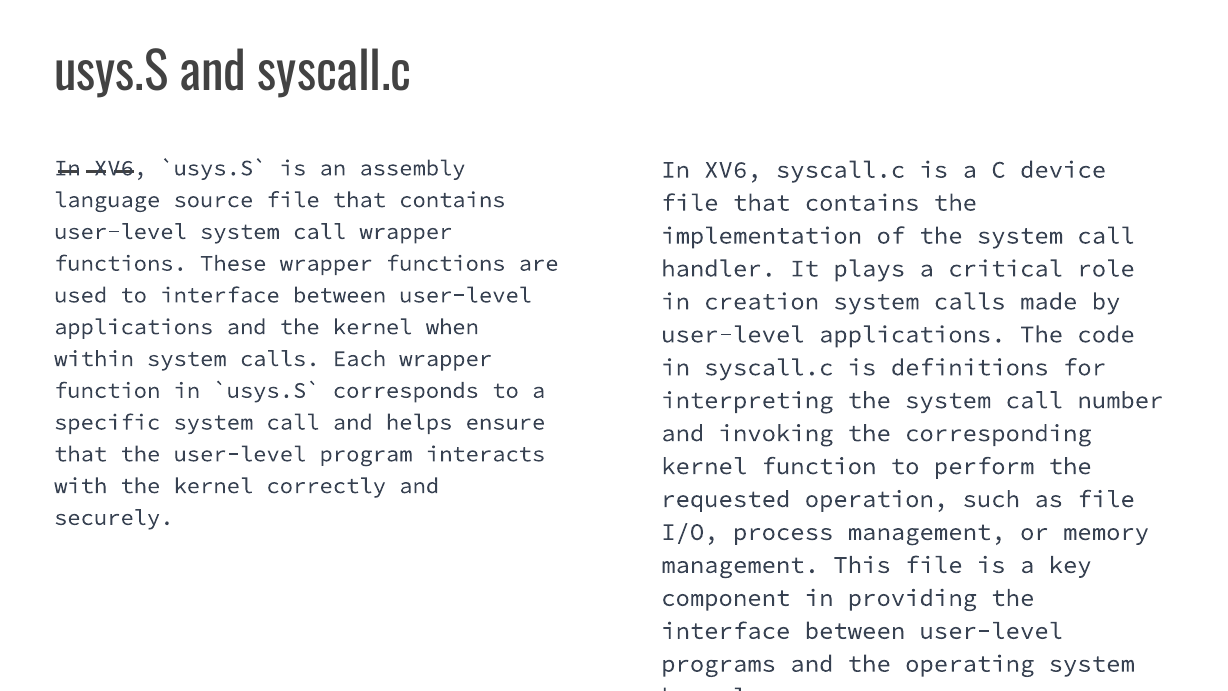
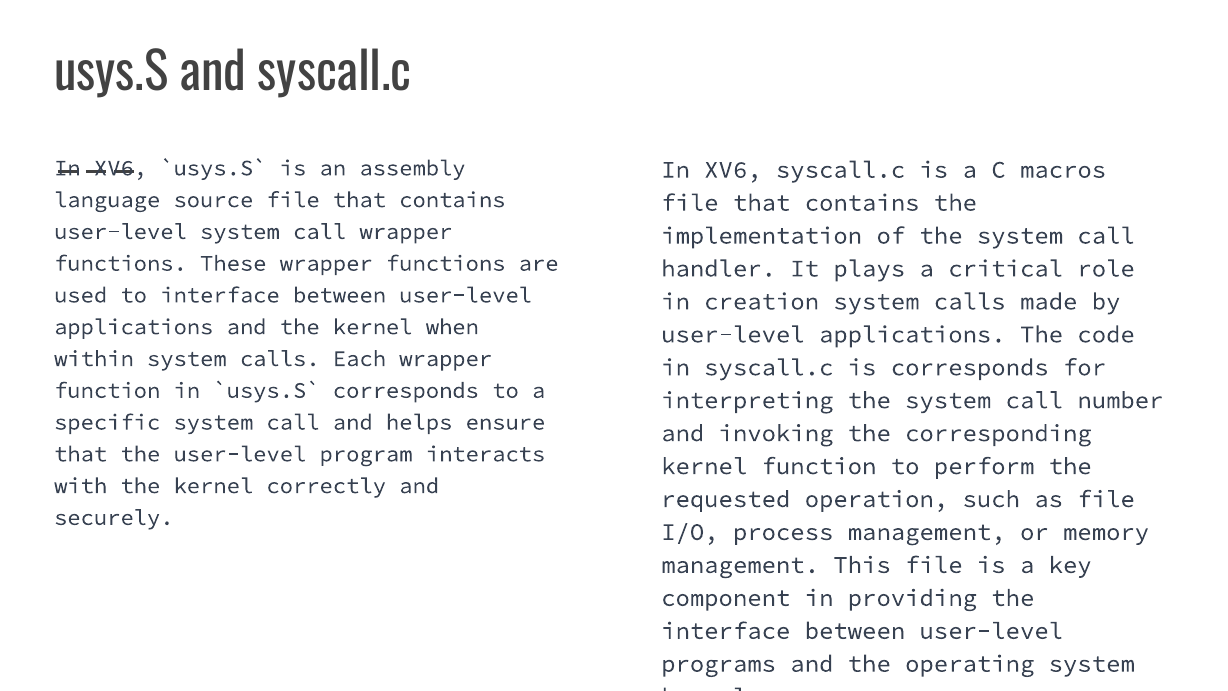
device: device -> macros
is definitions: definitions -> corresponds
